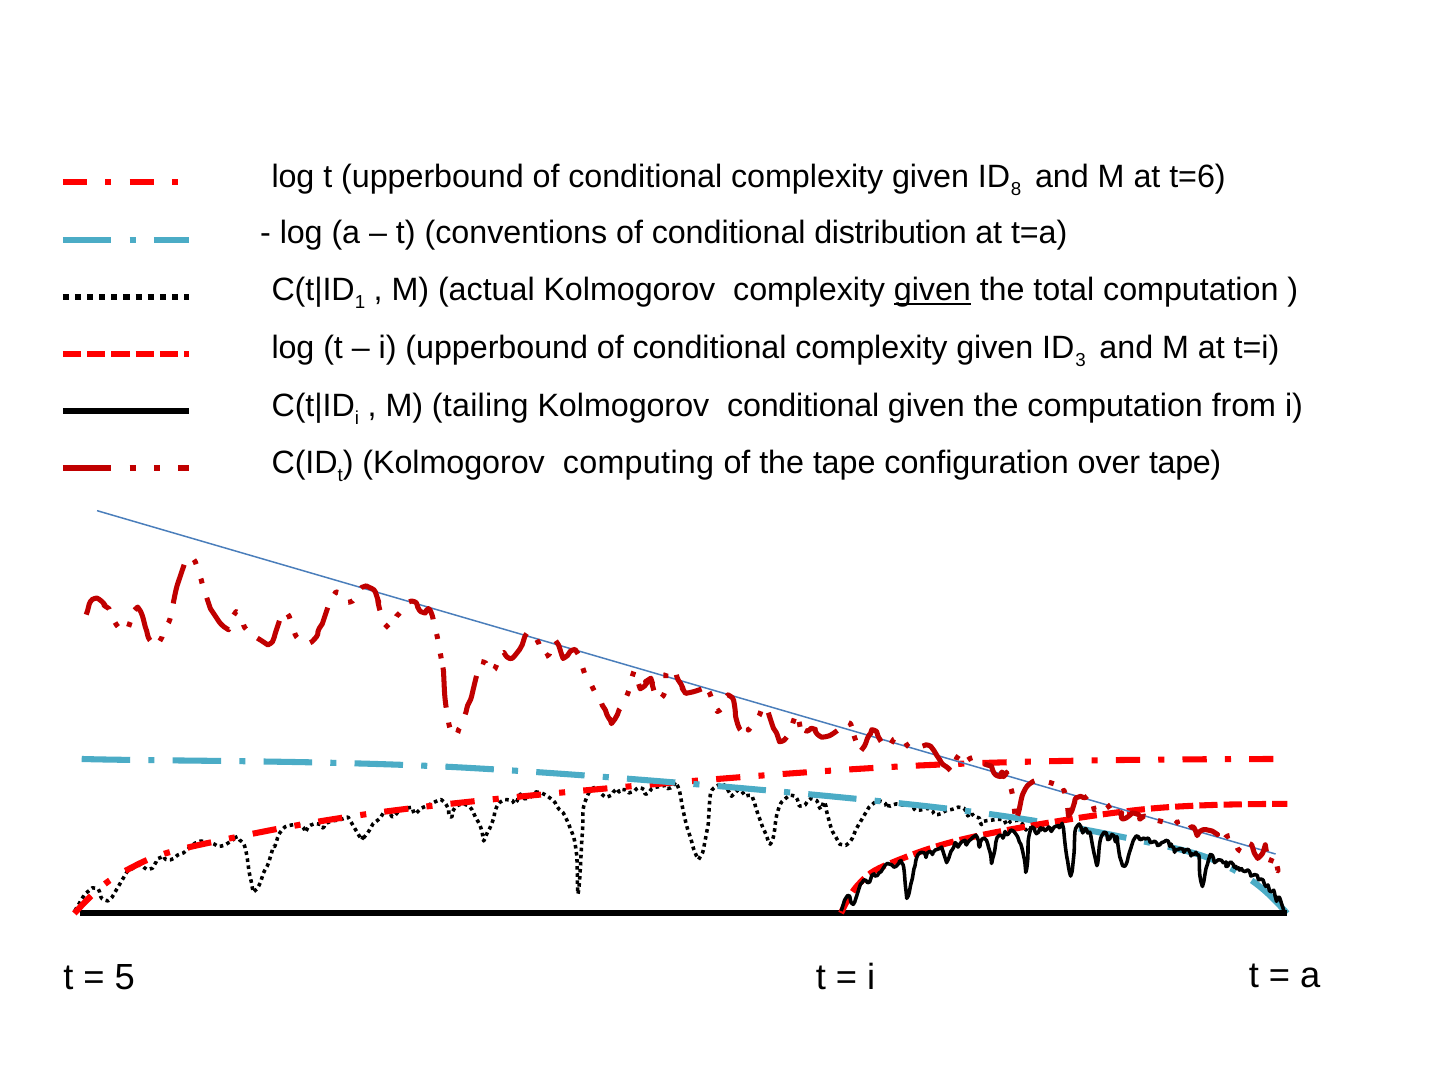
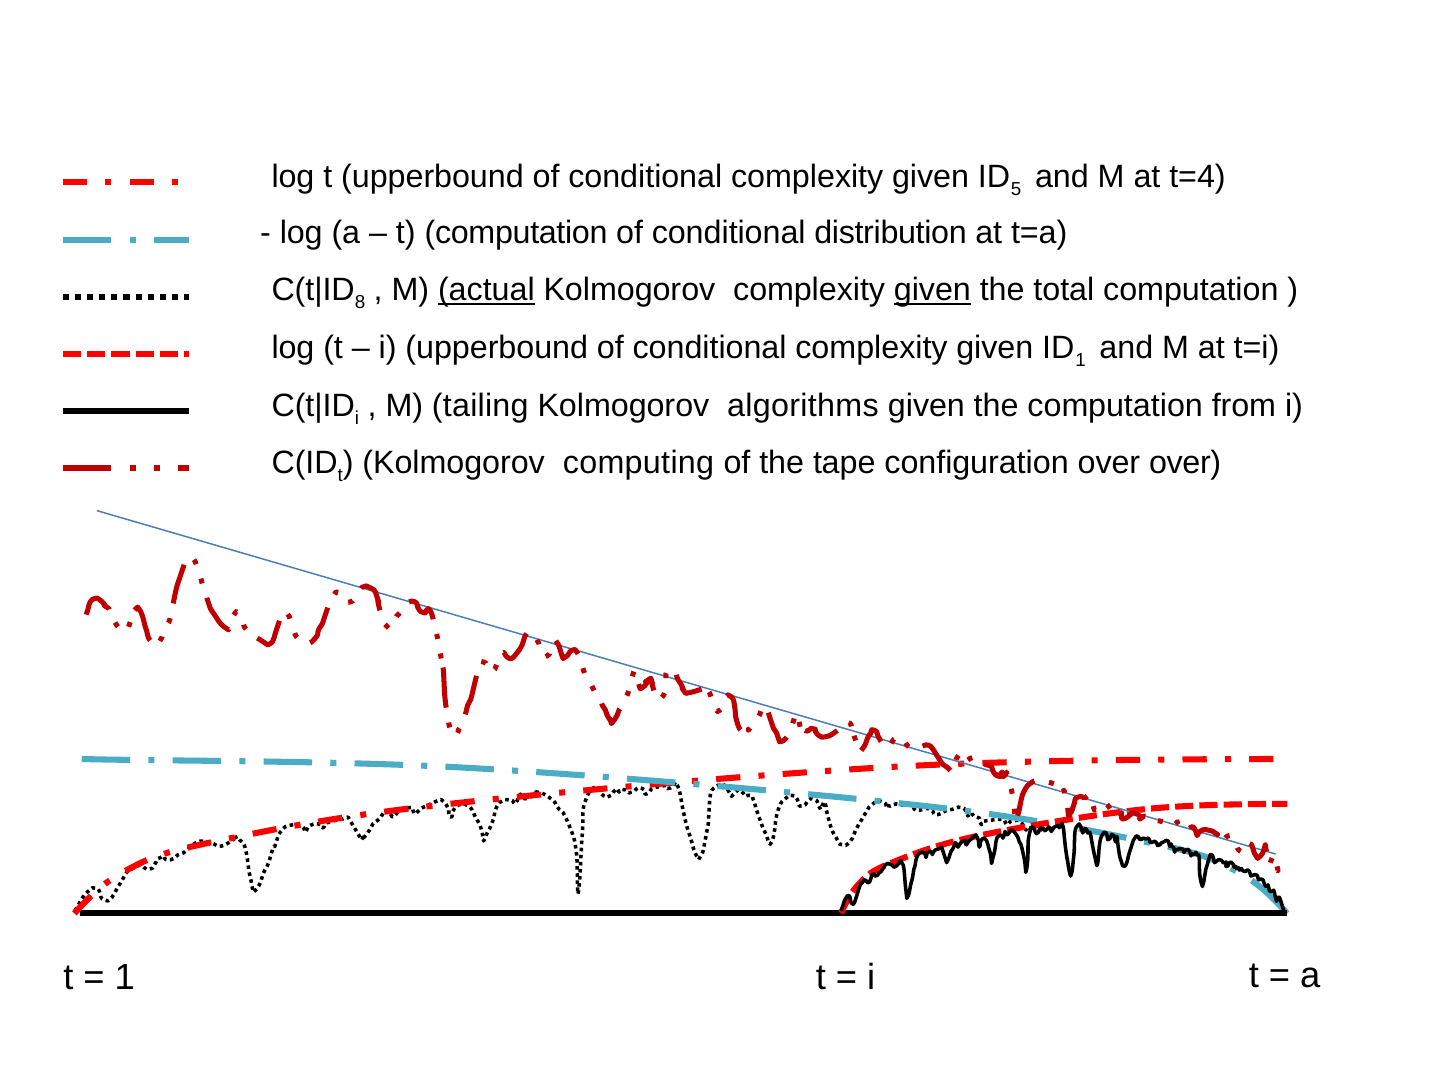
8: 8 -> 5
t=6: t=6 -> t=4
t conventions: conventions -> computation
1: 1 -> 8
actual underline: none -> present
3 at (1080, 361): 3 -> 1
Kolmogorov conditional: conditional -> algorithms
over tape: tape -> over
5 at (125, 977): 5 -> 1
